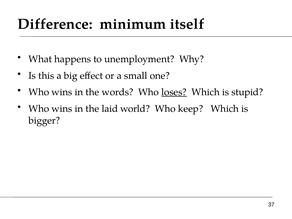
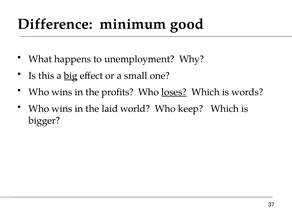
itself: itself -> good
big underline: none -> present
words: words -> profits
stupid: stupid -> words
